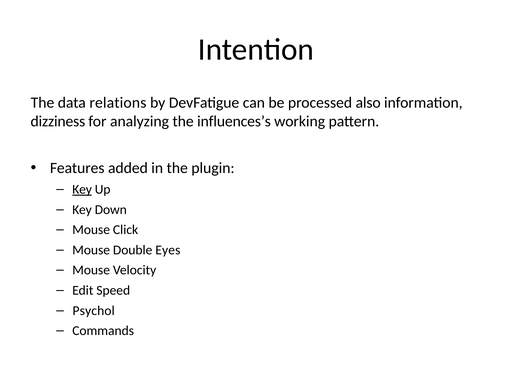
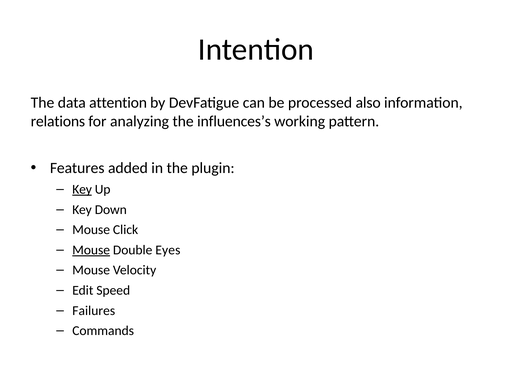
relations: relations -> attention
dizziness: dizziness -> relations
Mouse at (91, 250) underline: none -> present
Psychol: Psychol -> Failures
